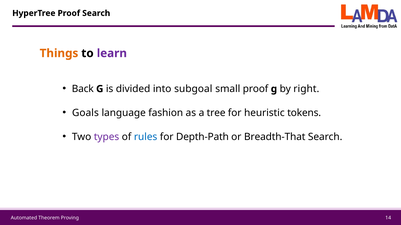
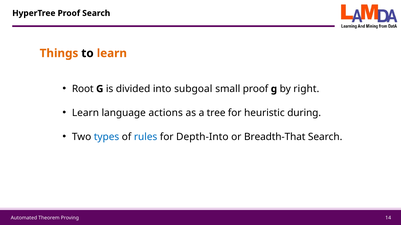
learn at (112, 53) colour: purple -> orange
Back: Back -> Root
Goals at (85, 113): Goals -> Learn
fashion: fashion -> actions
tokens: tokens -> during
types colour: purple -> blue
Depth-Path: Depth-Path -> Depth-Into
